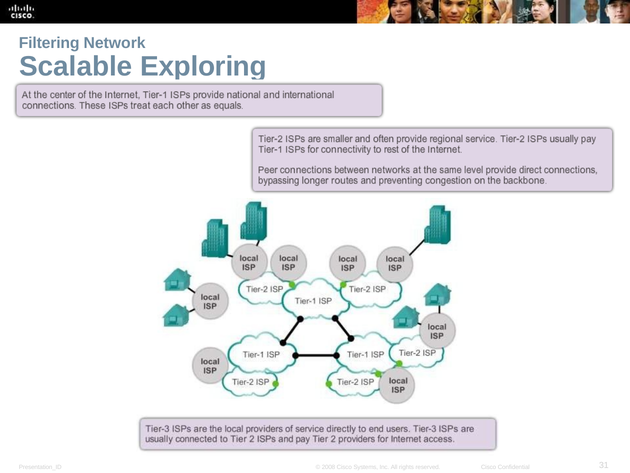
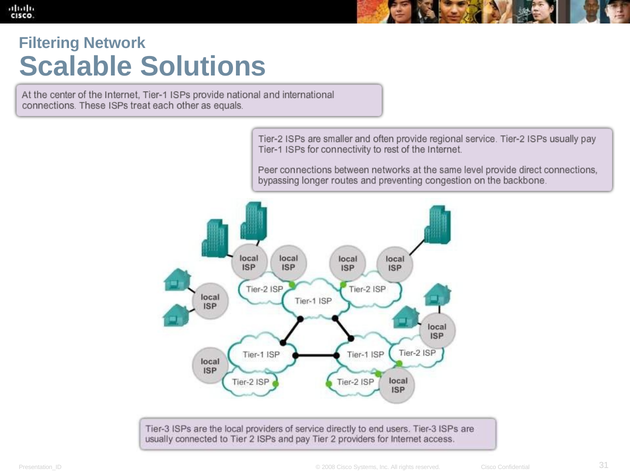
Exploring: Exploring -> Solutions
